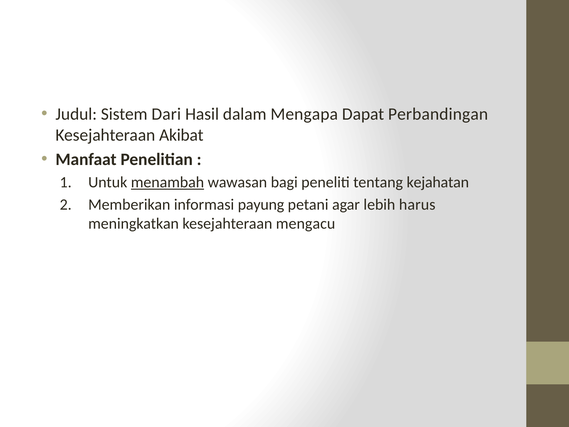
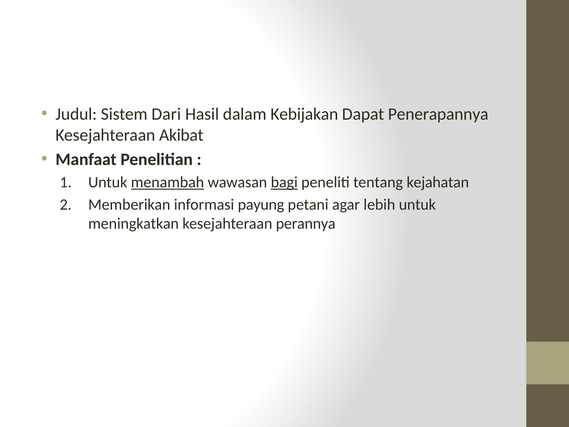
Mengapa: Mengapa -> Kebijakan
Perbandingan: Perbandingan -> Penerapannya
bagi underline: none -> present
lebih harus: harus -> untuk
mengacu: mengacu -> perannya
